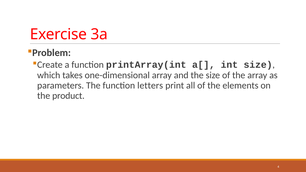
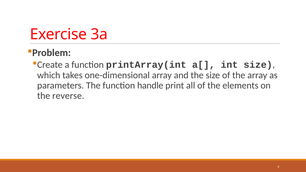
letters: letters -> handle
product: product -> reverse
